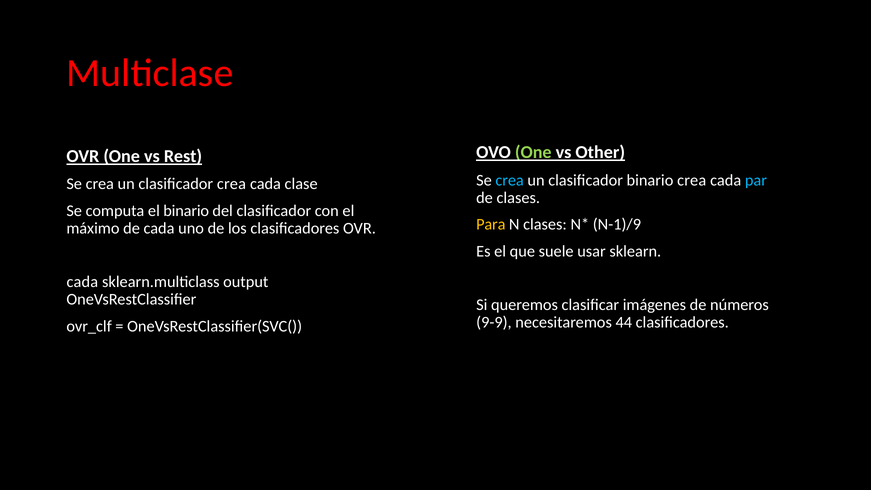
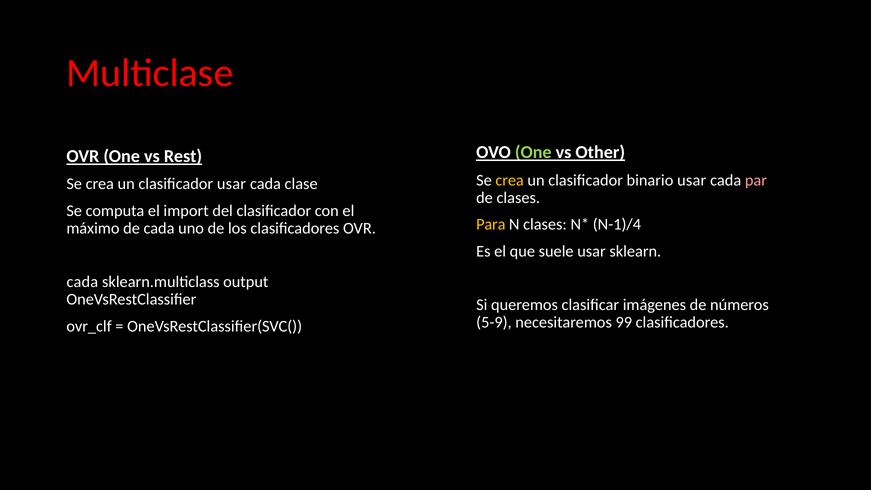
crea at (510, 180) colour: light blue -> yellow
binario crea: crea -> usar
par colour: light blue -> pink
clasificador crea: crea -> usar
el binario: binario -> import
N-1)/9: N-1)/9 -> N-1)/4
9-9: 9-9 -> 5-9
44: 44 -> 99
